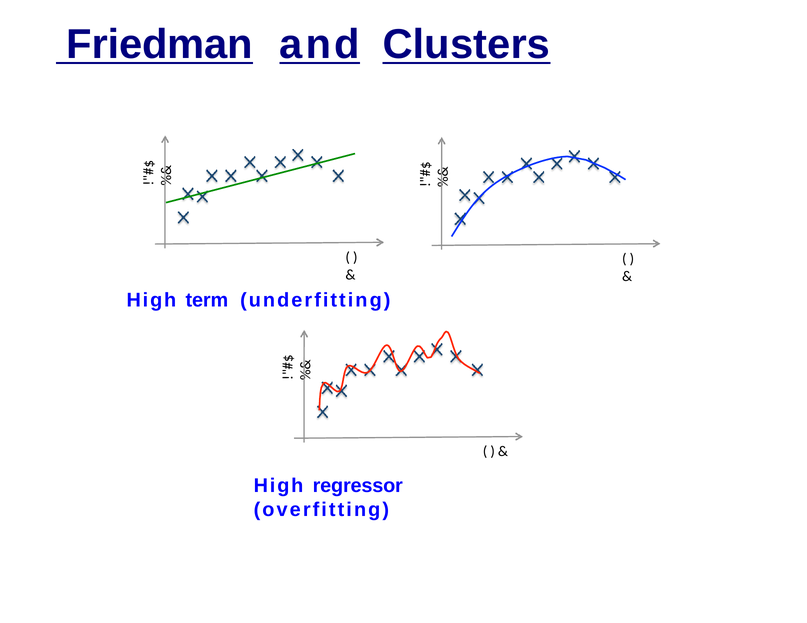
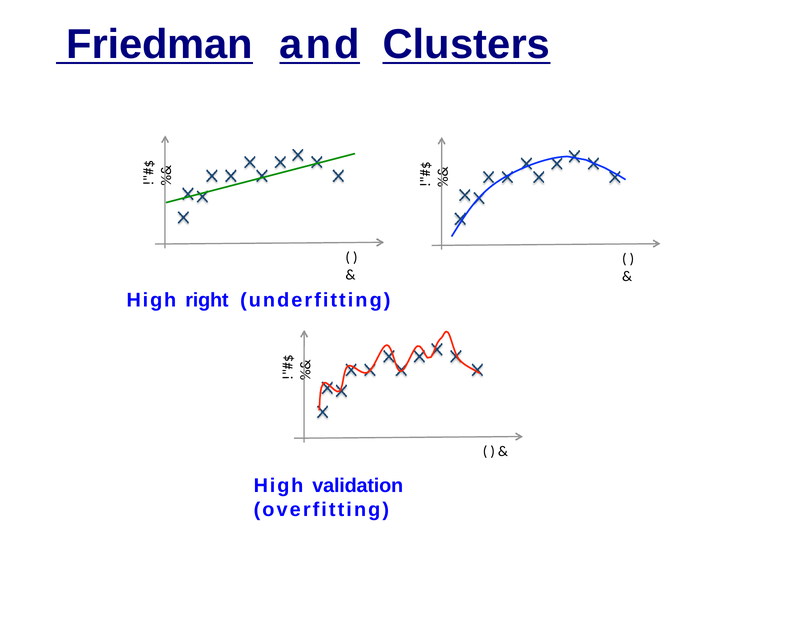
term: term -> right
regressor: regressor -> validation
